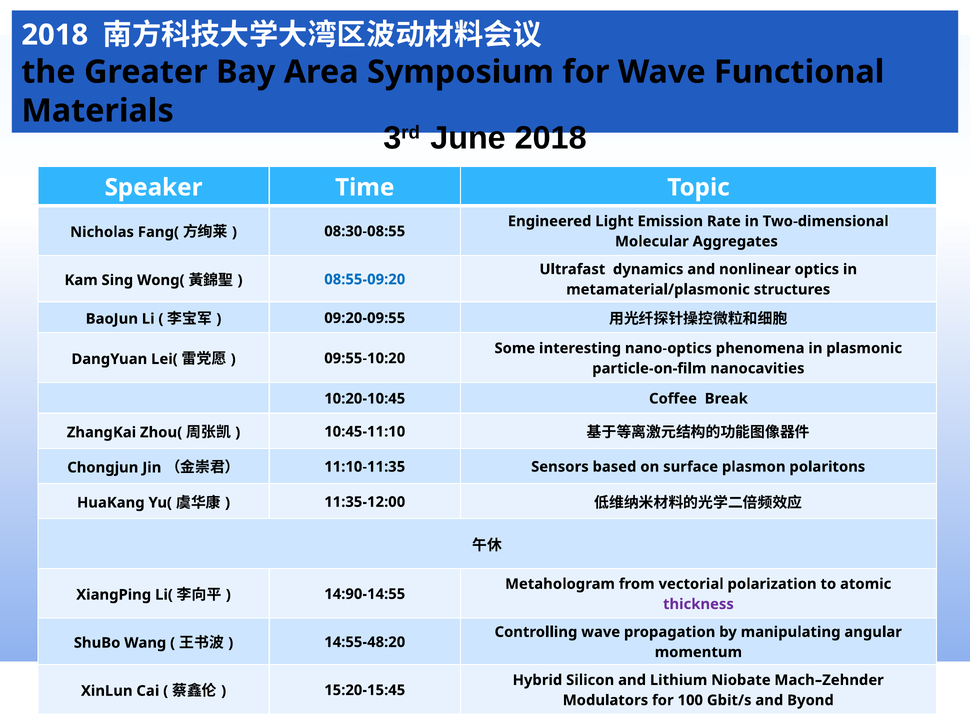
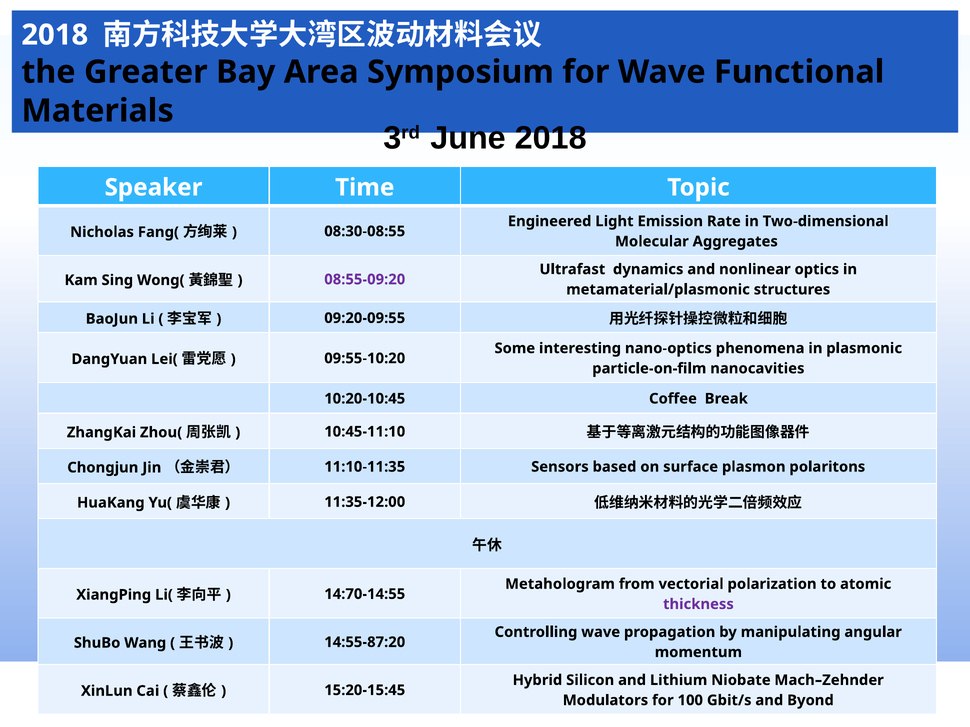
08:55-09:20 colour: blue -> purple
14:90-14:55: 14:90-14:55 -> 14:70-14:55
14:55-48:20: 14:55-48:20 -> 14:55-87:20
